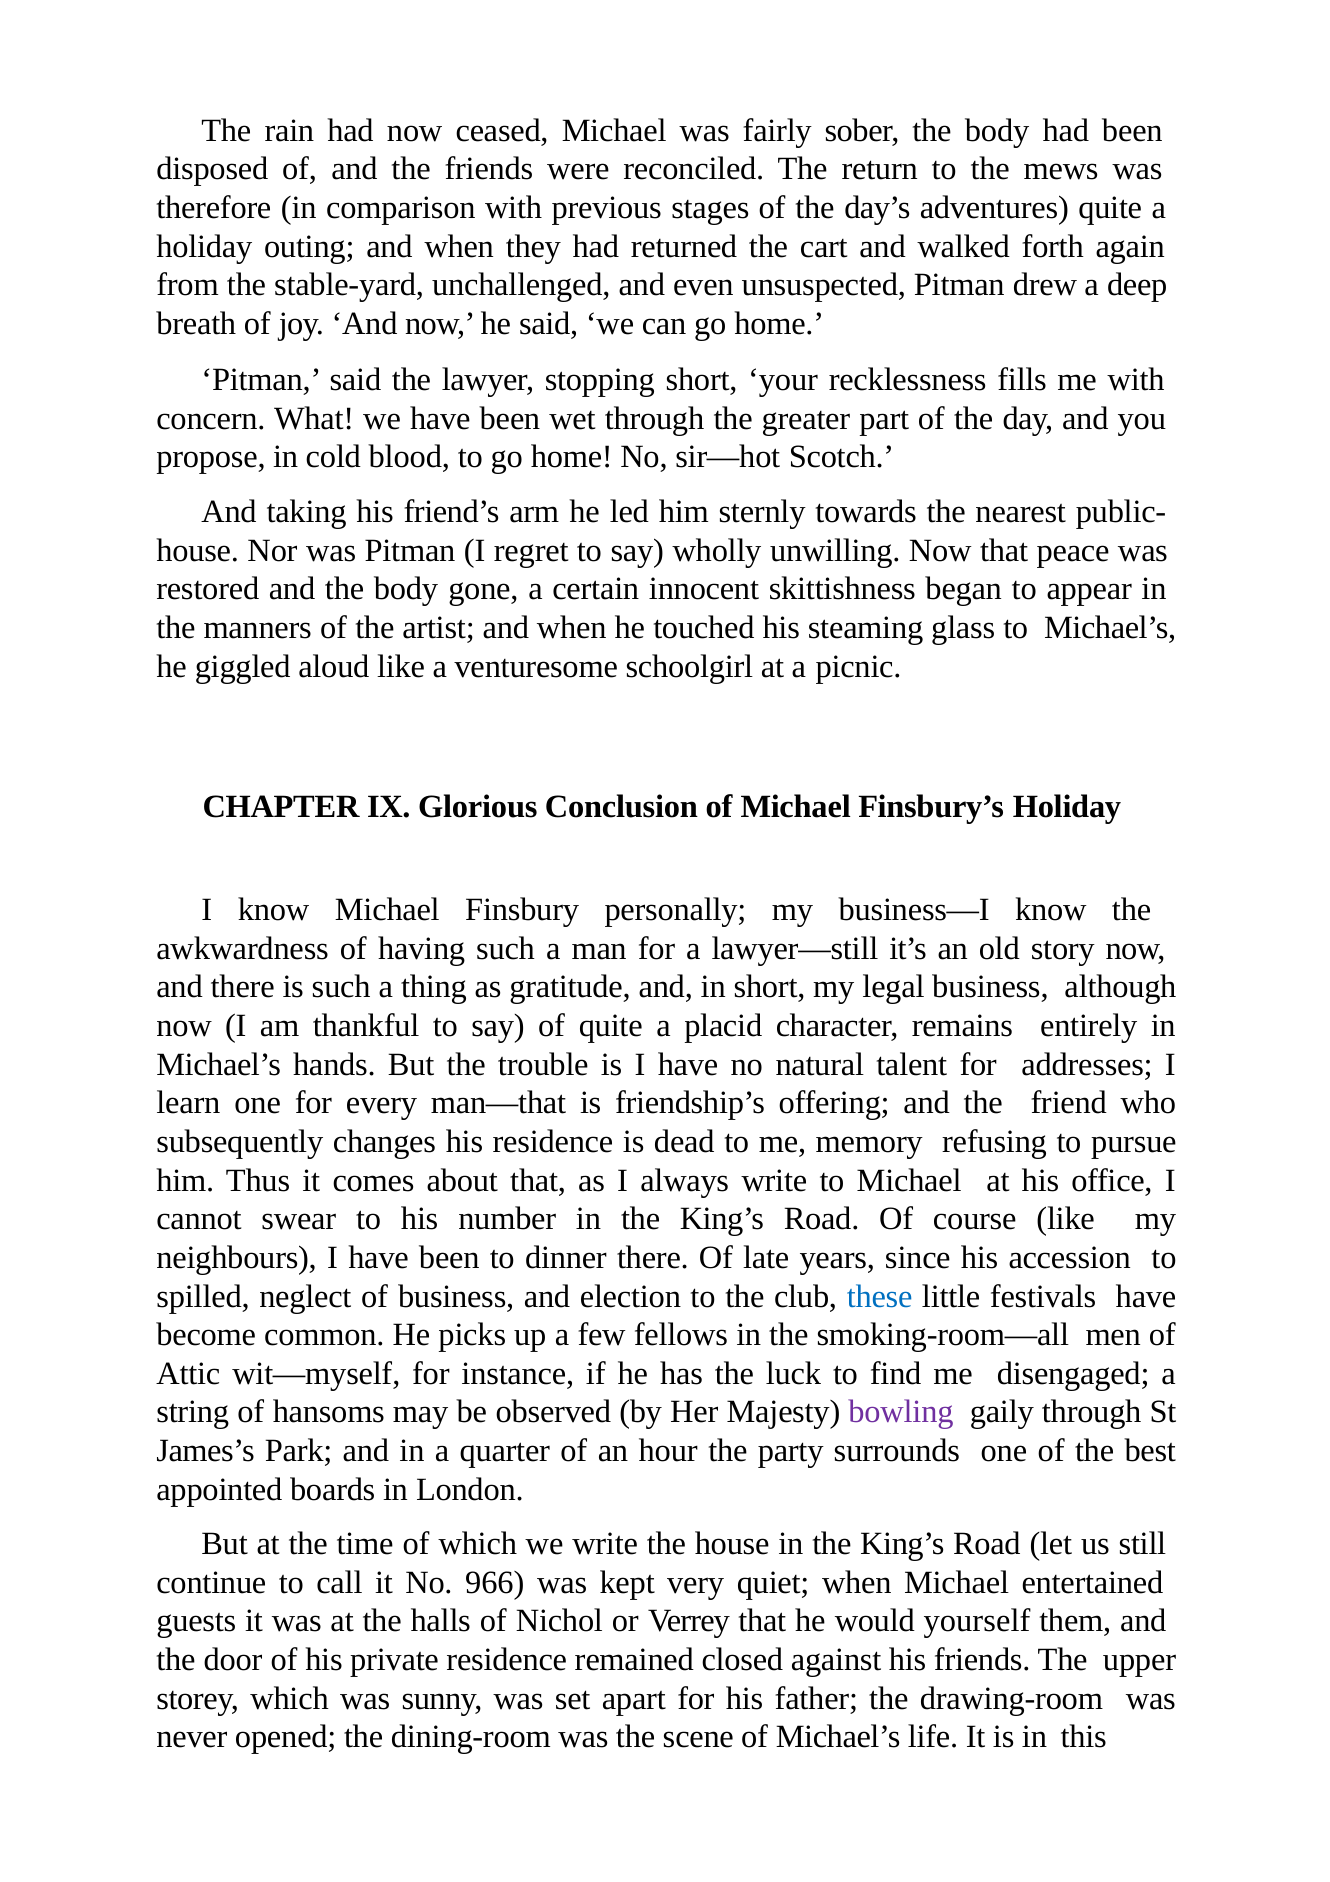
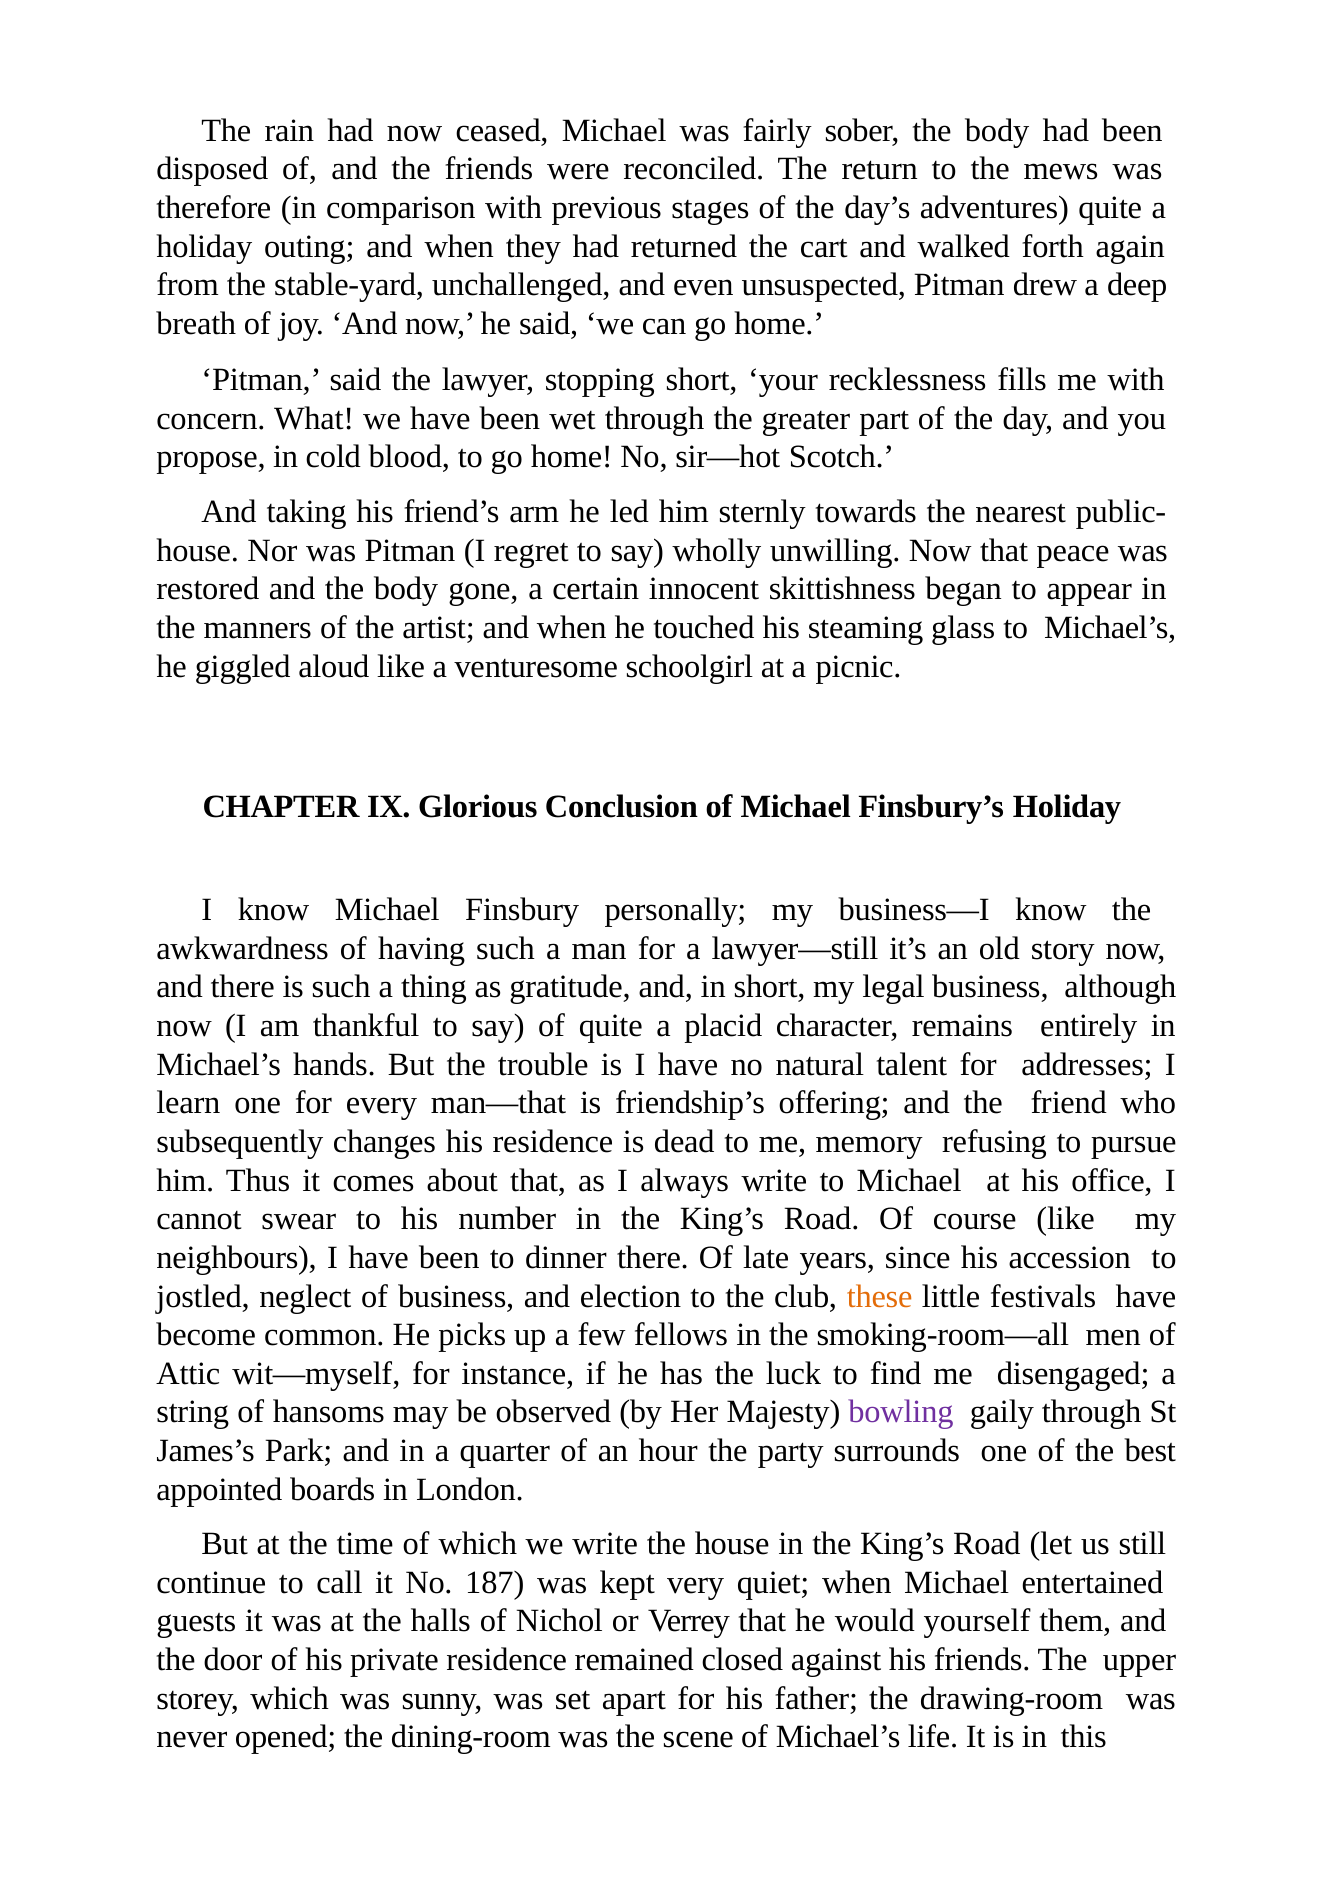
spilled: spilled -> jostled
these colour: blue -> orange
966: 966 -> 187
